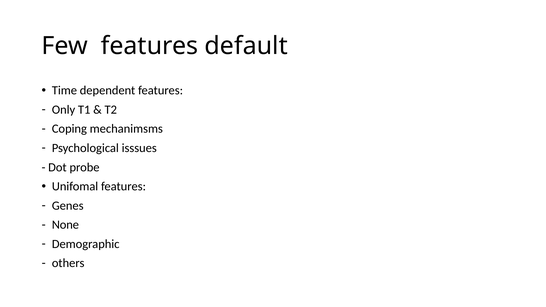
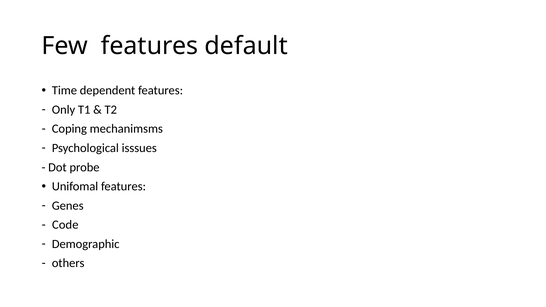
None: None -> Code
